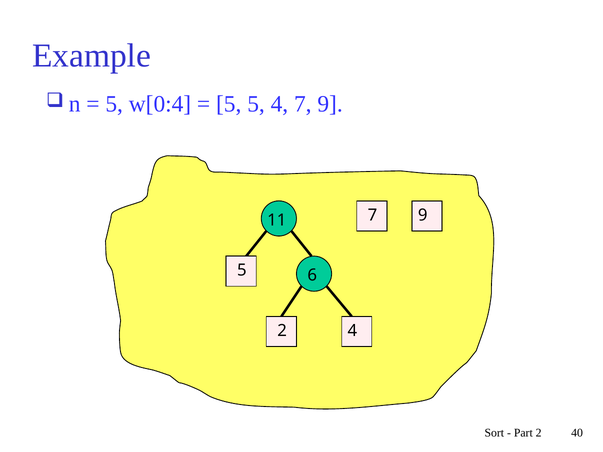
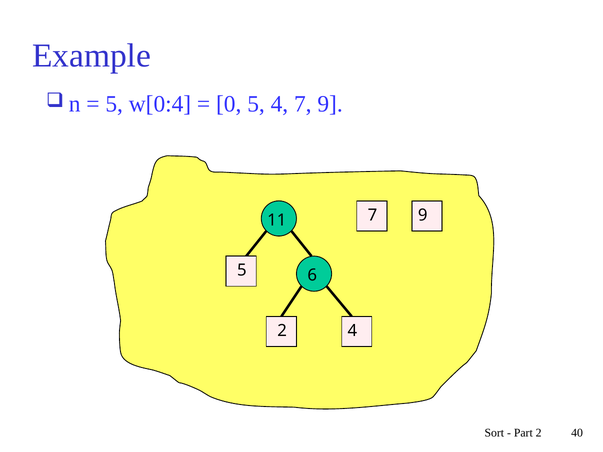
5 at (229, 104): 5 -> 0
